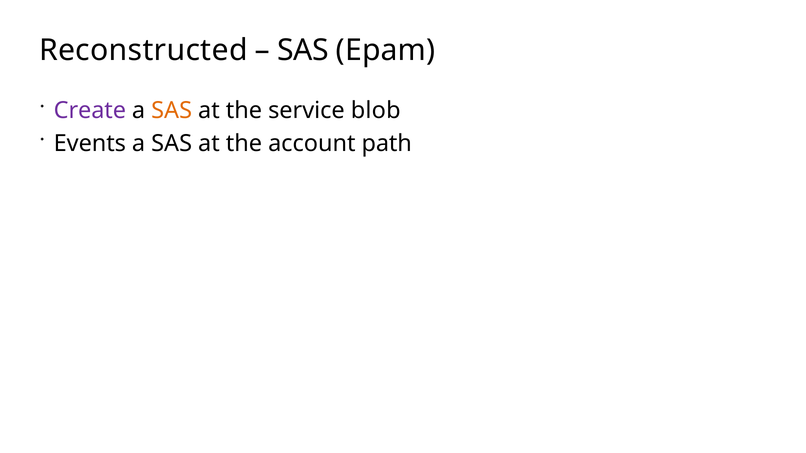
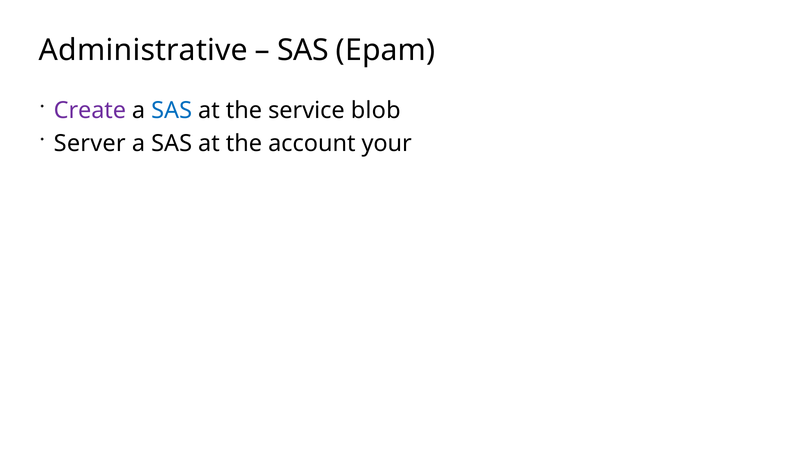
Reconstructed: Reconstructed -> Administrative
SAS at (172, 111) colour: orange -> blue
Events: Events -> Server
path: path -> your
